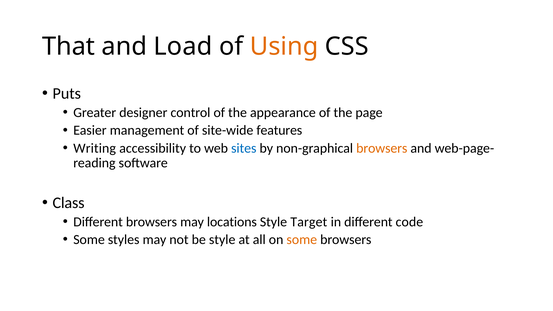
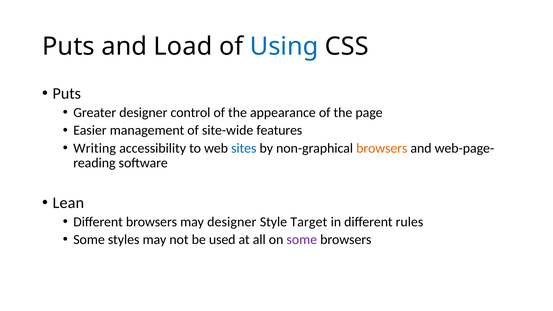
That at (69, 46): That -> Puts
Using colour: orange -> blue
Class: Class -> Lean
may locations: locations -> designer
code: code -> rules
be style: style -> used
some at (302, 240) colour: orange -> purple
